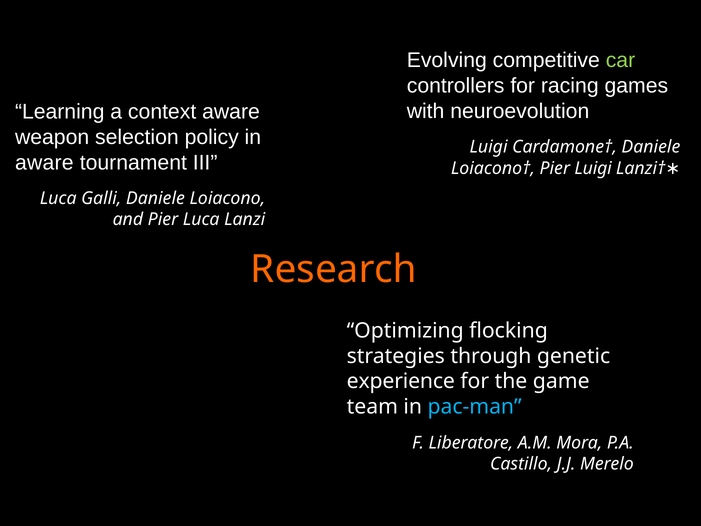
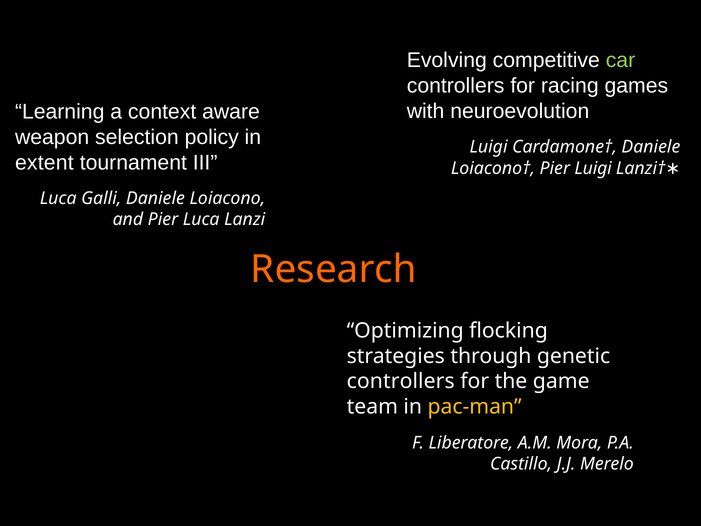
aware at (44, 163): aware -> extent
experience at (401, 381): experience -> controllers
pac-man colour: light blue -> yellow
